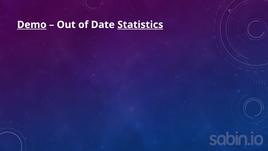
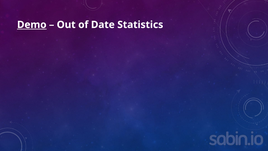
Statistics underline: present -> none
